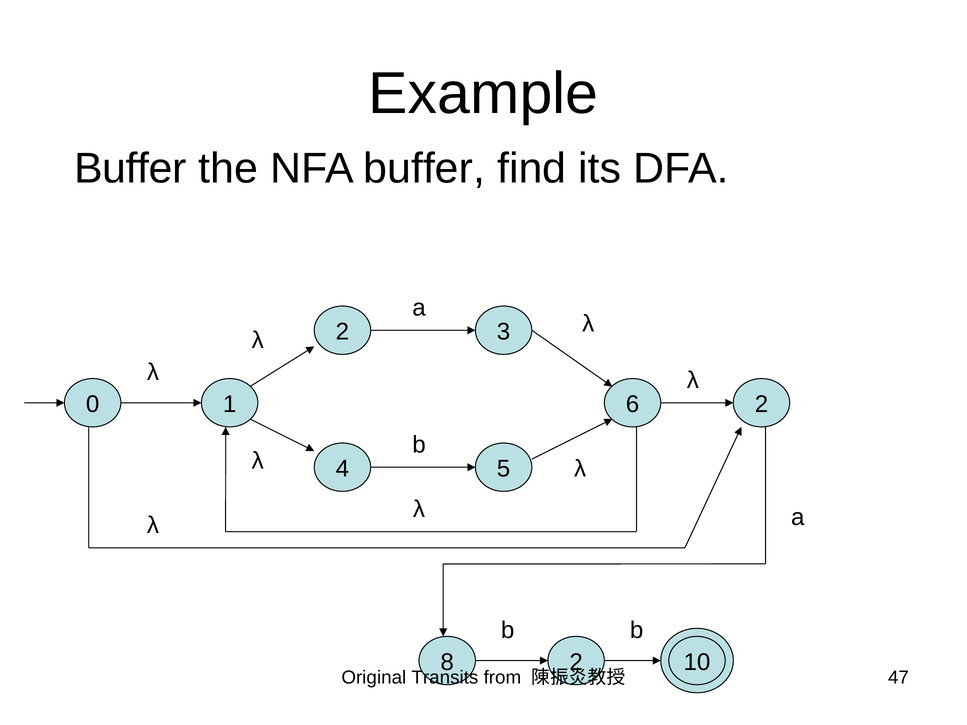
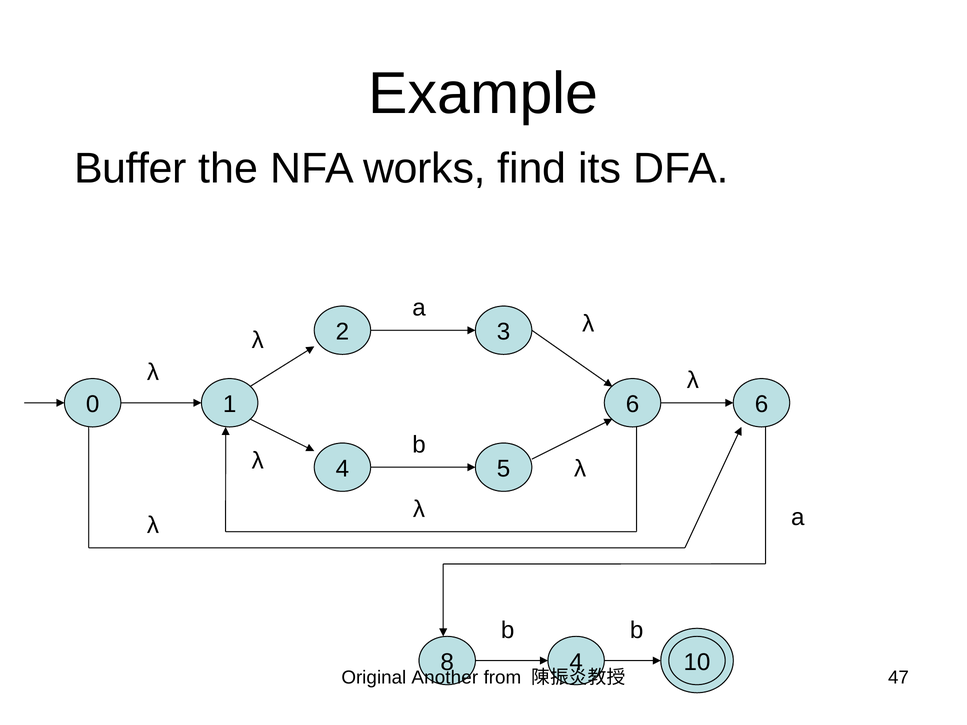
NFA buffer: buffer -> works
0 2: 2 -> 6
8 2: 2 -> 4
Transits: Transits -> Another
